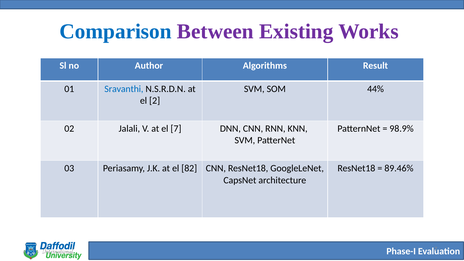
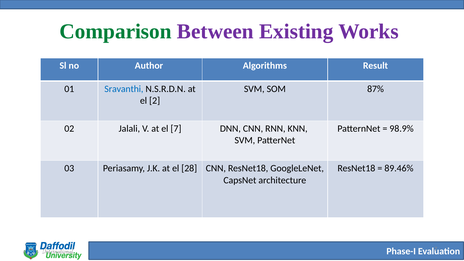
Comparison colour: blue -> green
44%: 44% -> 87%
82: 82 -> 28
